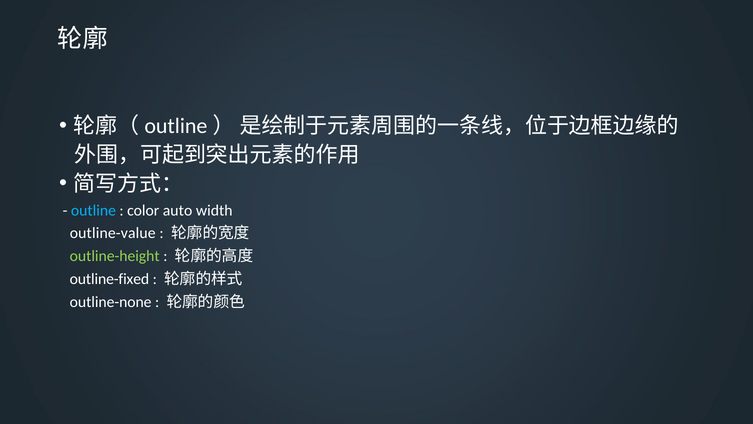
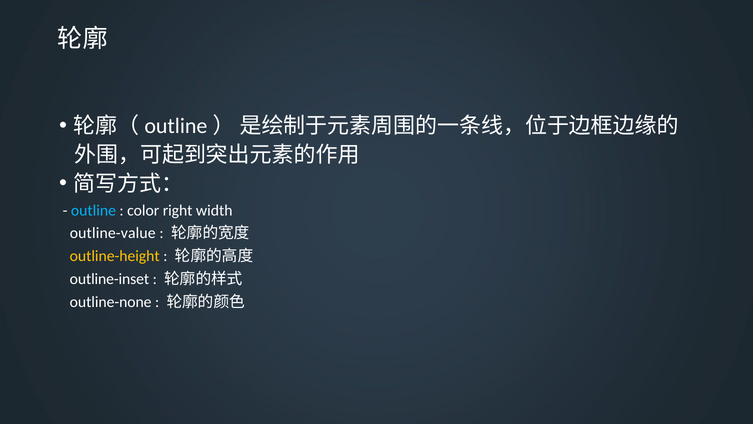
auto: auto -> right
outline-height colour: light green -> yellow
outline-fixed: outline-fixed -> outline-inset
